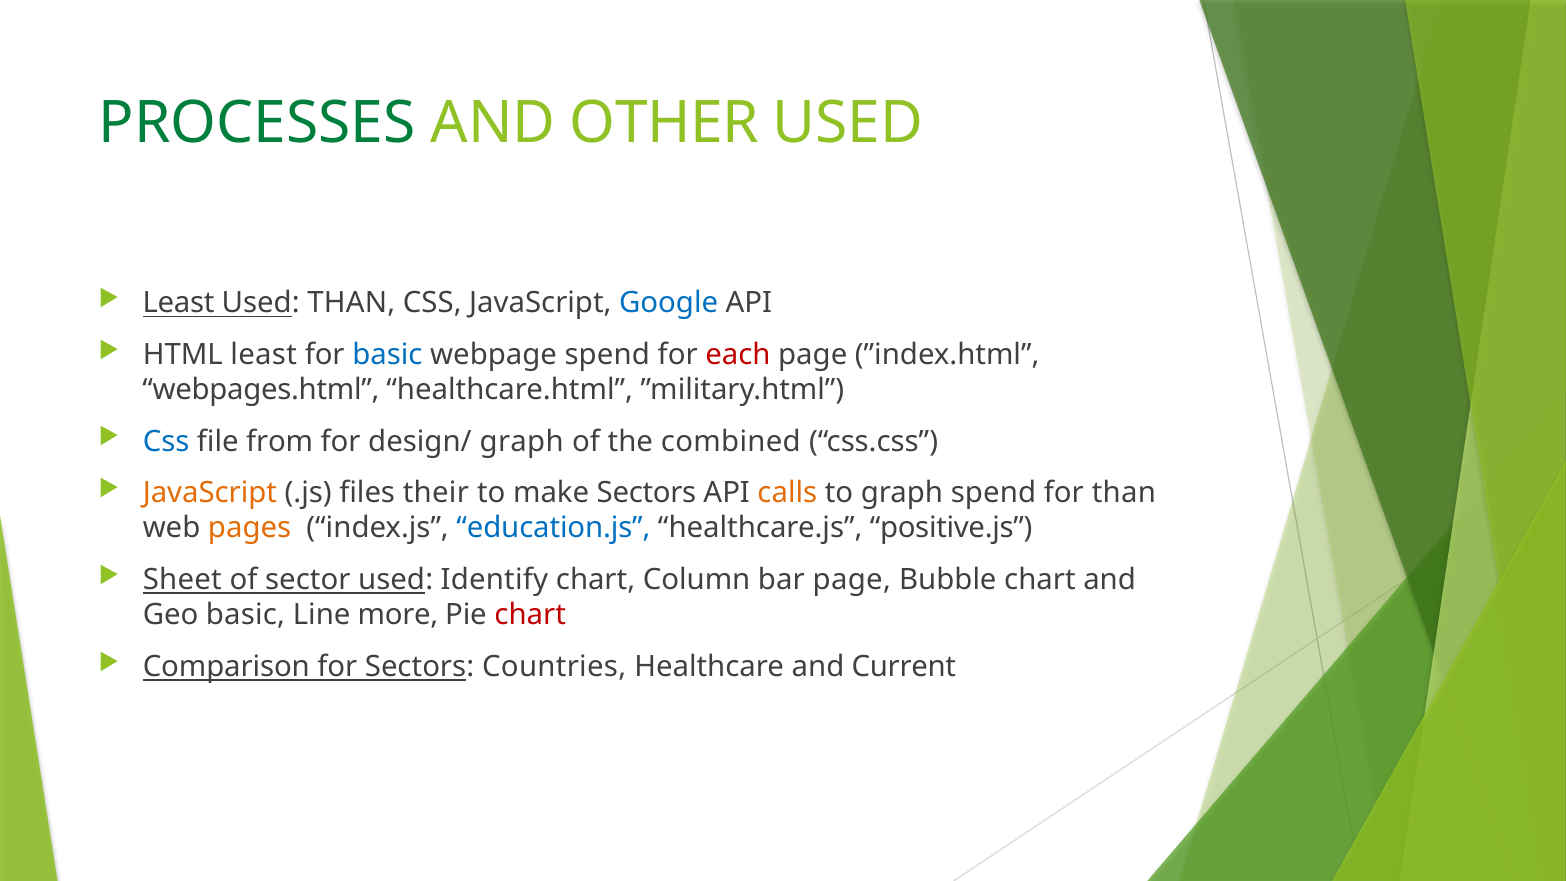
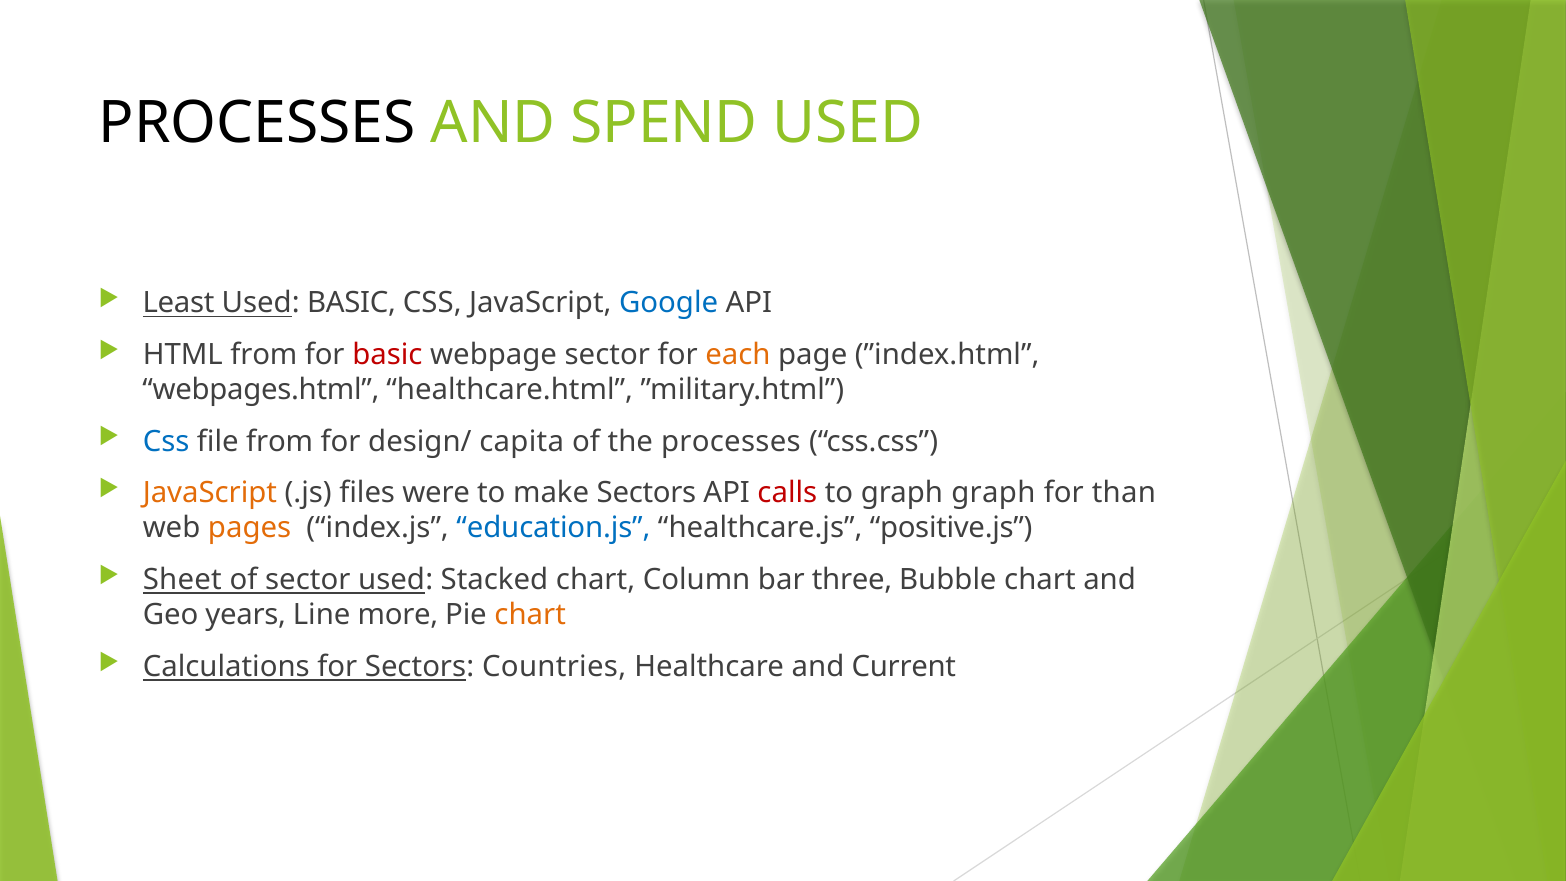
PROCESSES at (257, 124) colour: green -> black
OTHER: OTHER -> SPEND
Used THAN: THAN -> BASIC
HTML least: least -> from
basic at (387, 355) colour: blue -> red
webpage spend: spend -> sector
each colour: red -> orange
design/ graph: graph -> capita
the combined: combined -> processes
their: their -> were
calls colour: orange -> red
graph spend: spend -> graph
Identify: Identify -> Stacked
bar page: page -> three
Geo basic: basic -> years
chart at (530, 615) colour: red -> orange
Comparison: Comparison -> Calculations
